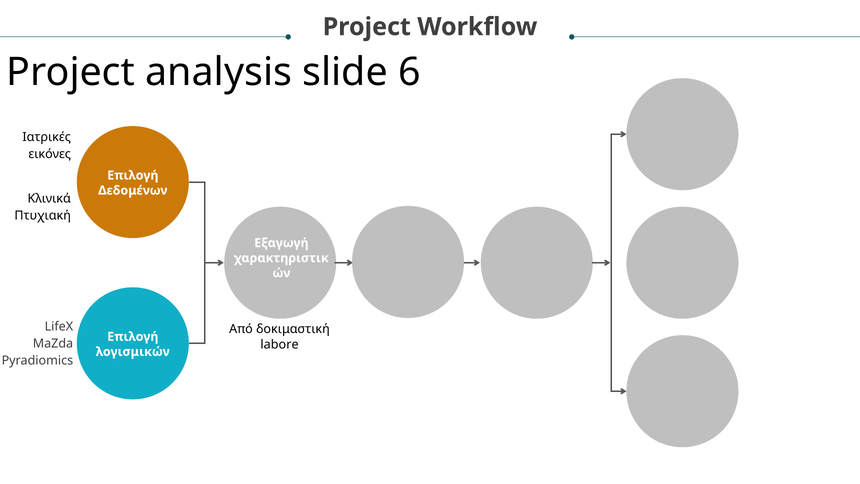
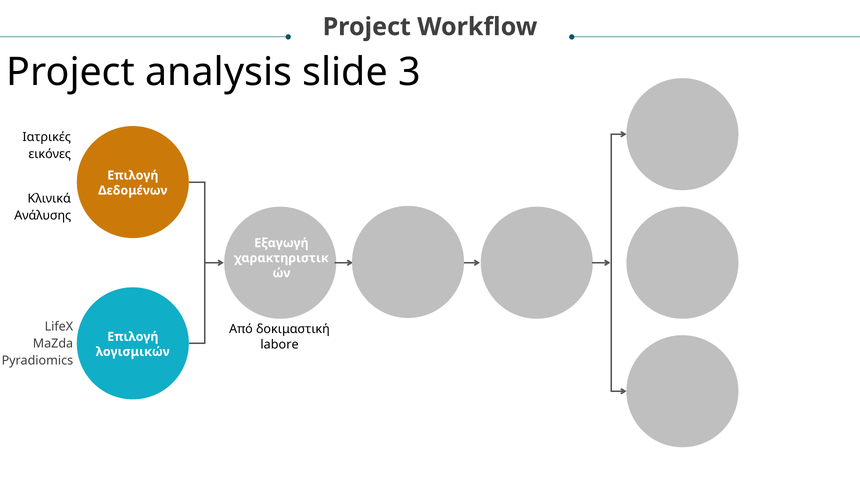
6: 6 -> 3
Πτυχιακή: Πτυχιακή -> Ανάλυσης
